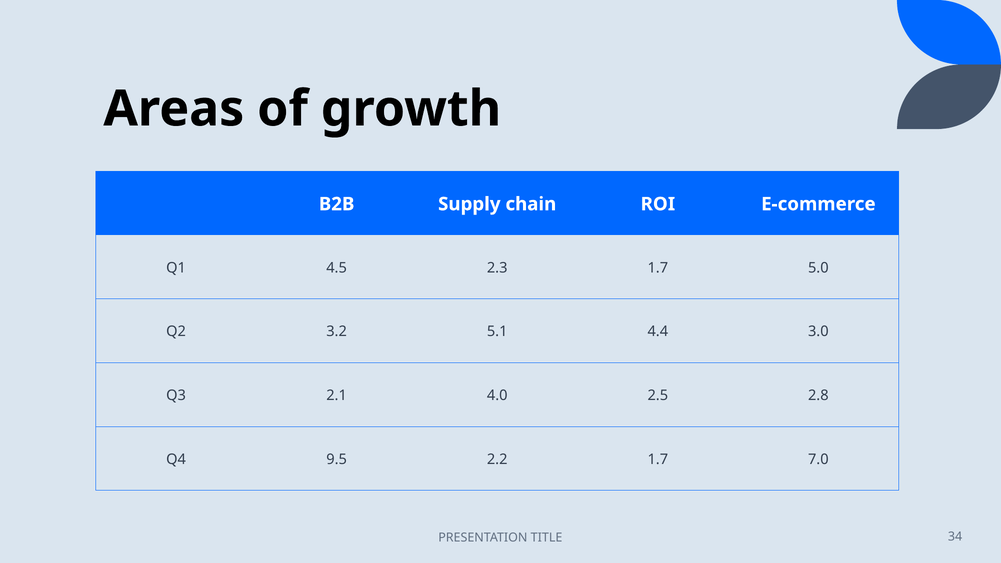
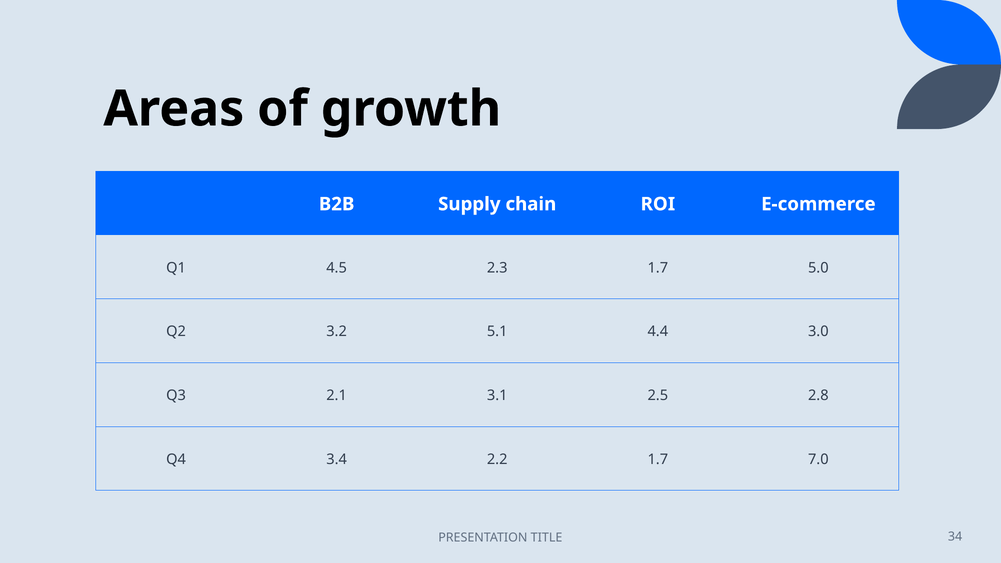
4.0: 4.0 -> 3.1
9.5: 9.5 -> 3.4
